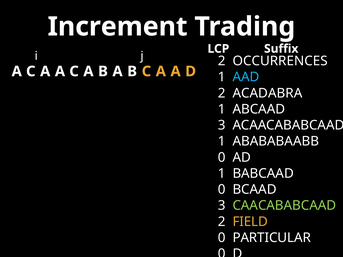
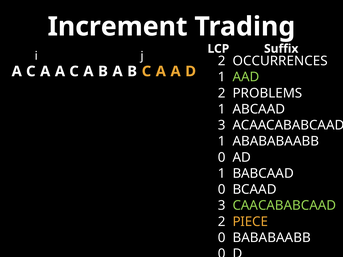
AAD colour: light blue -> light green
ACADABRA: ACADABRA -> PROBLEMS
FIELD: FIELD -> PIECE
PARTICULAR: PARTICULAR -> BABABAABB
